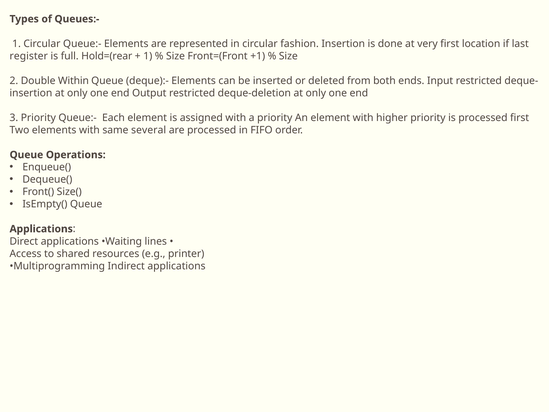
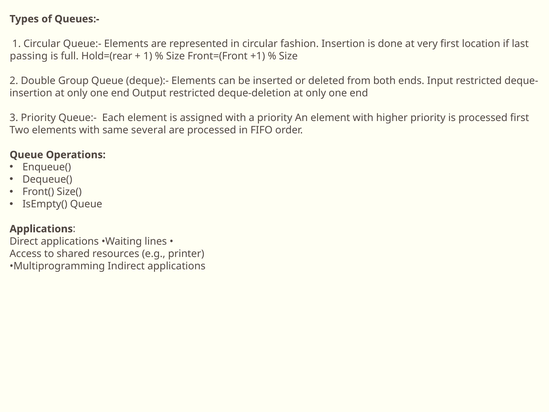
register: register -> passing
Within: Within -> Group
